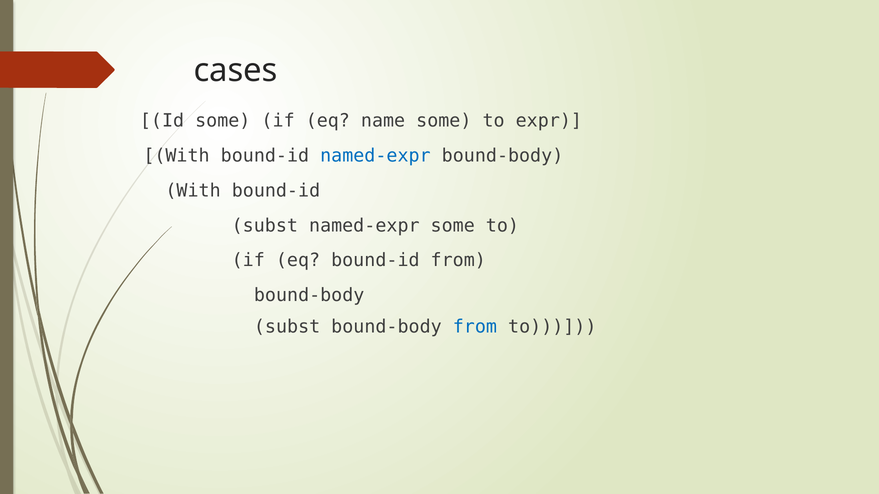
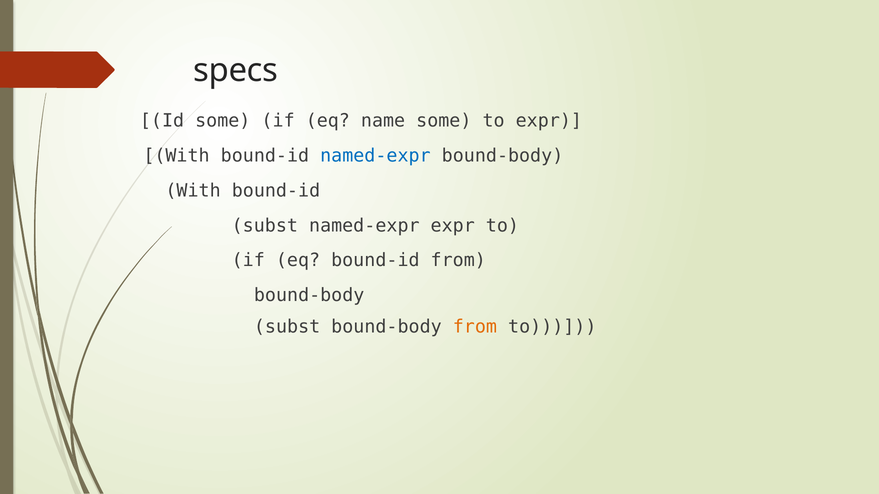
cases: cases -> specs
named-expr some: some -> expr
from at (475, 327) colour: blue -> orange
